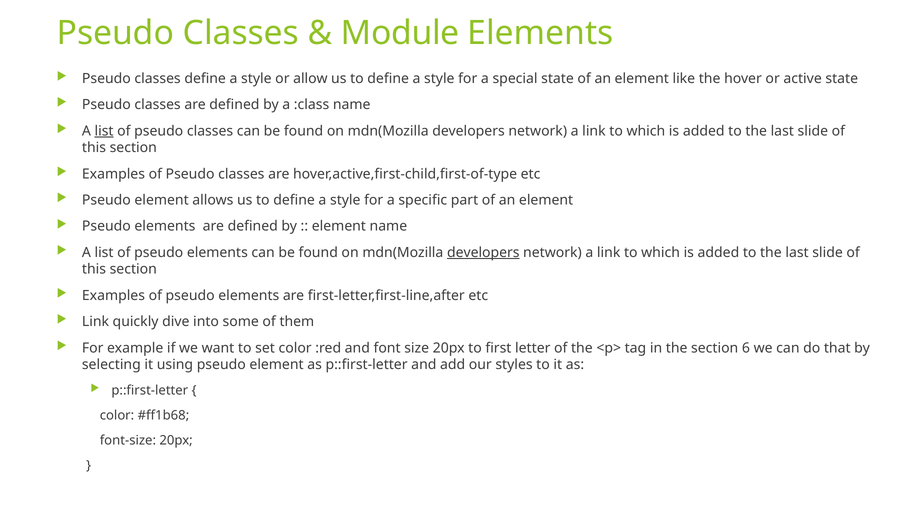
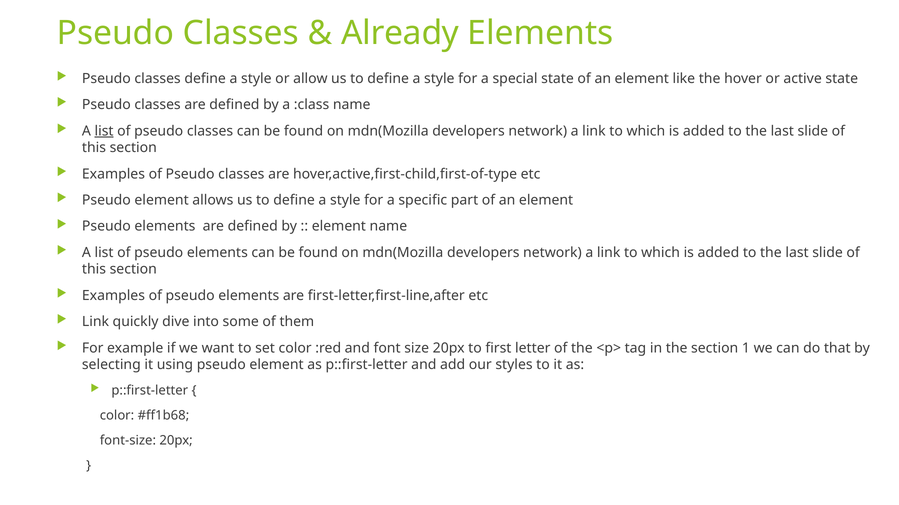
Module: Module -> Already
developers at (483, 253) underline: present -> none
6: 6 -> 1
